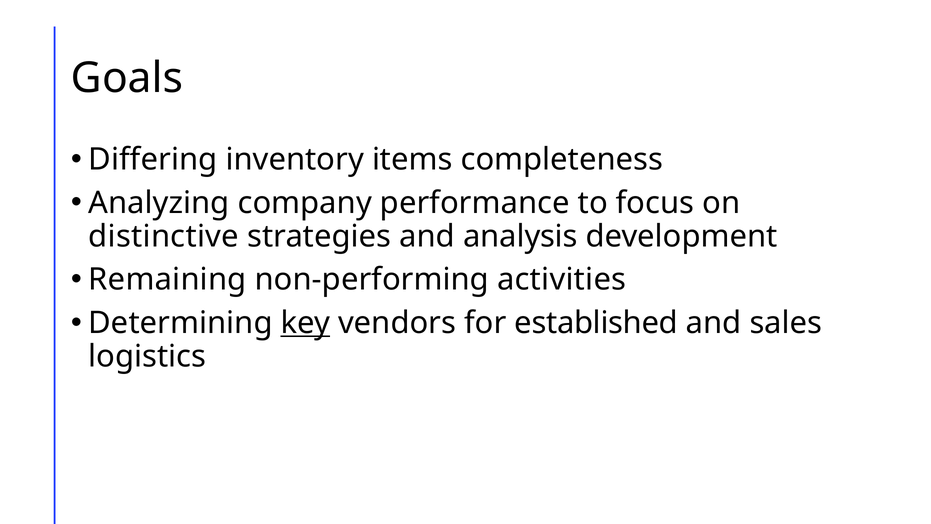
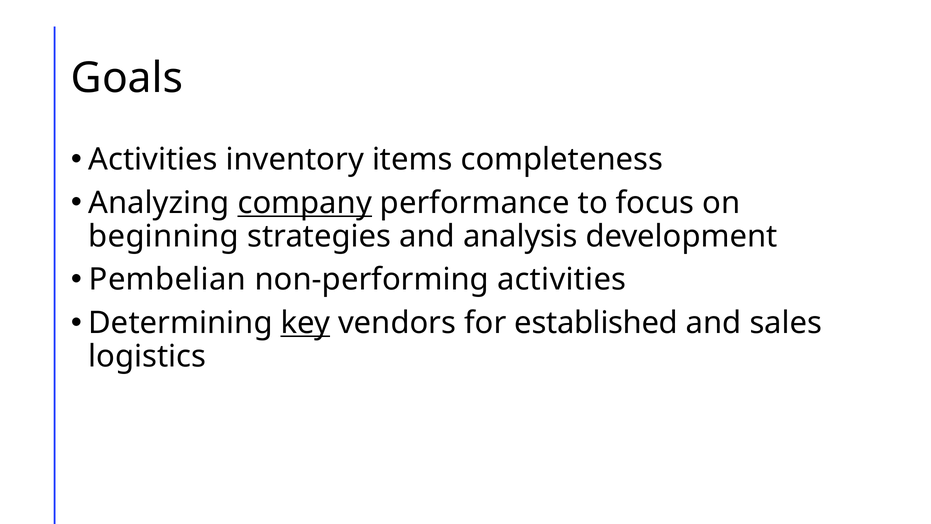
Differing at (153, 159): Differing -> Activities
company underline: none -> present
distinctive: distinctive -> beginning
Remaining: Remaining -> Pembelian
